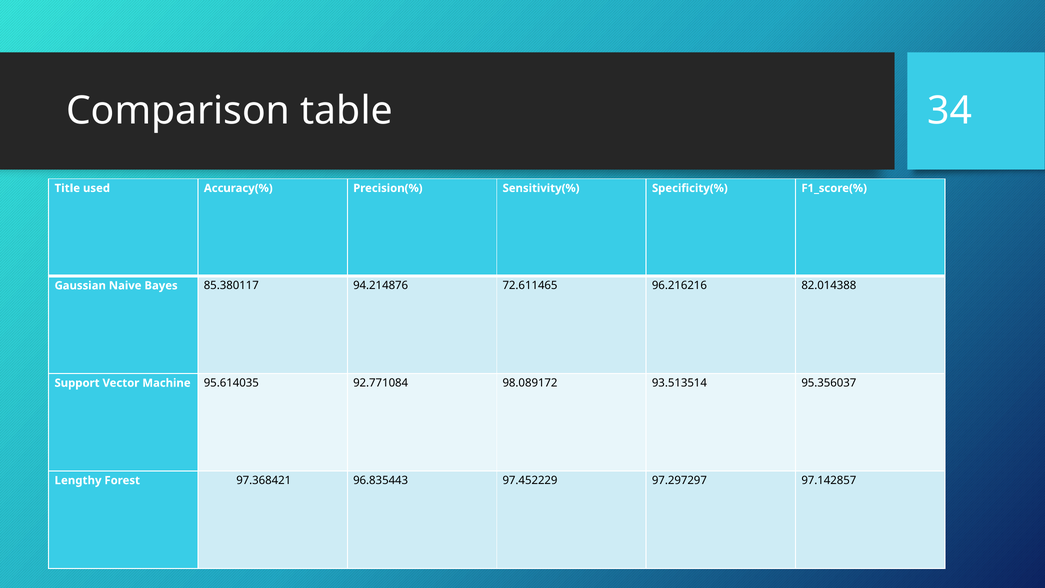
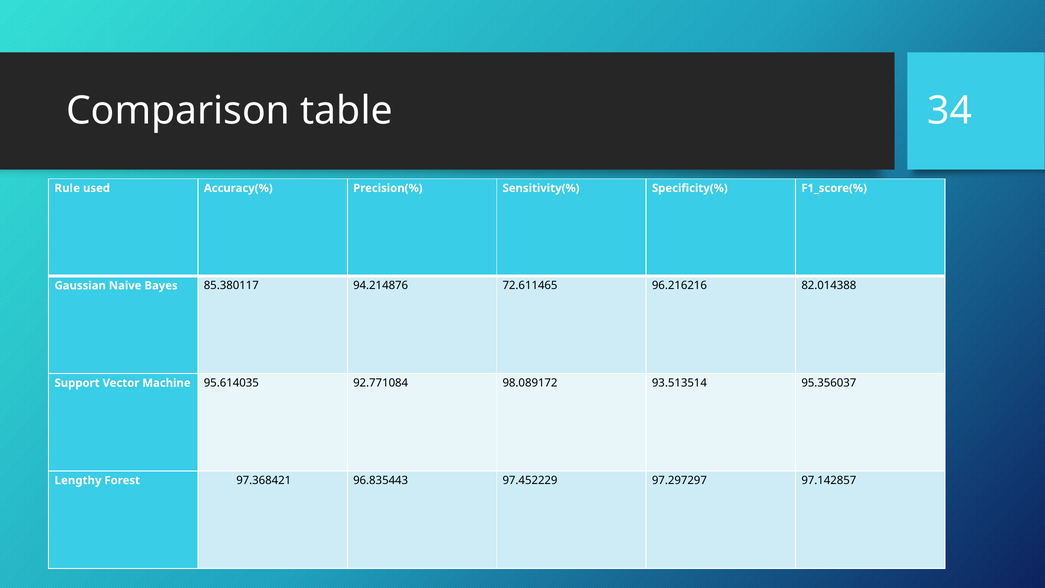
Title: Title -> Rule
